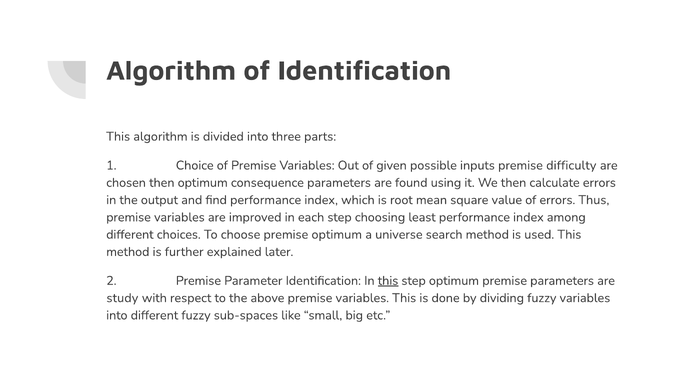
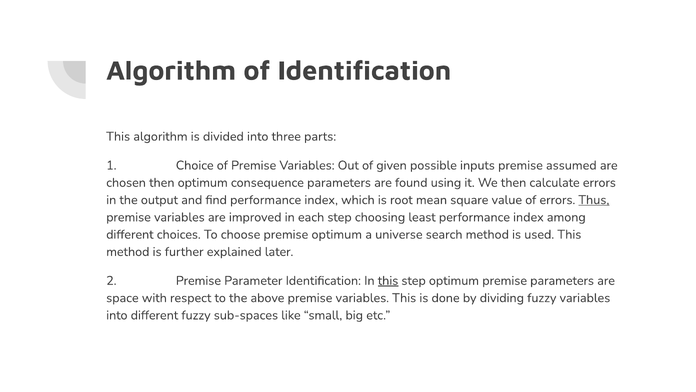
difficulty: difficulty -> assumed
Thus underline: none -> present
study: study -> space
